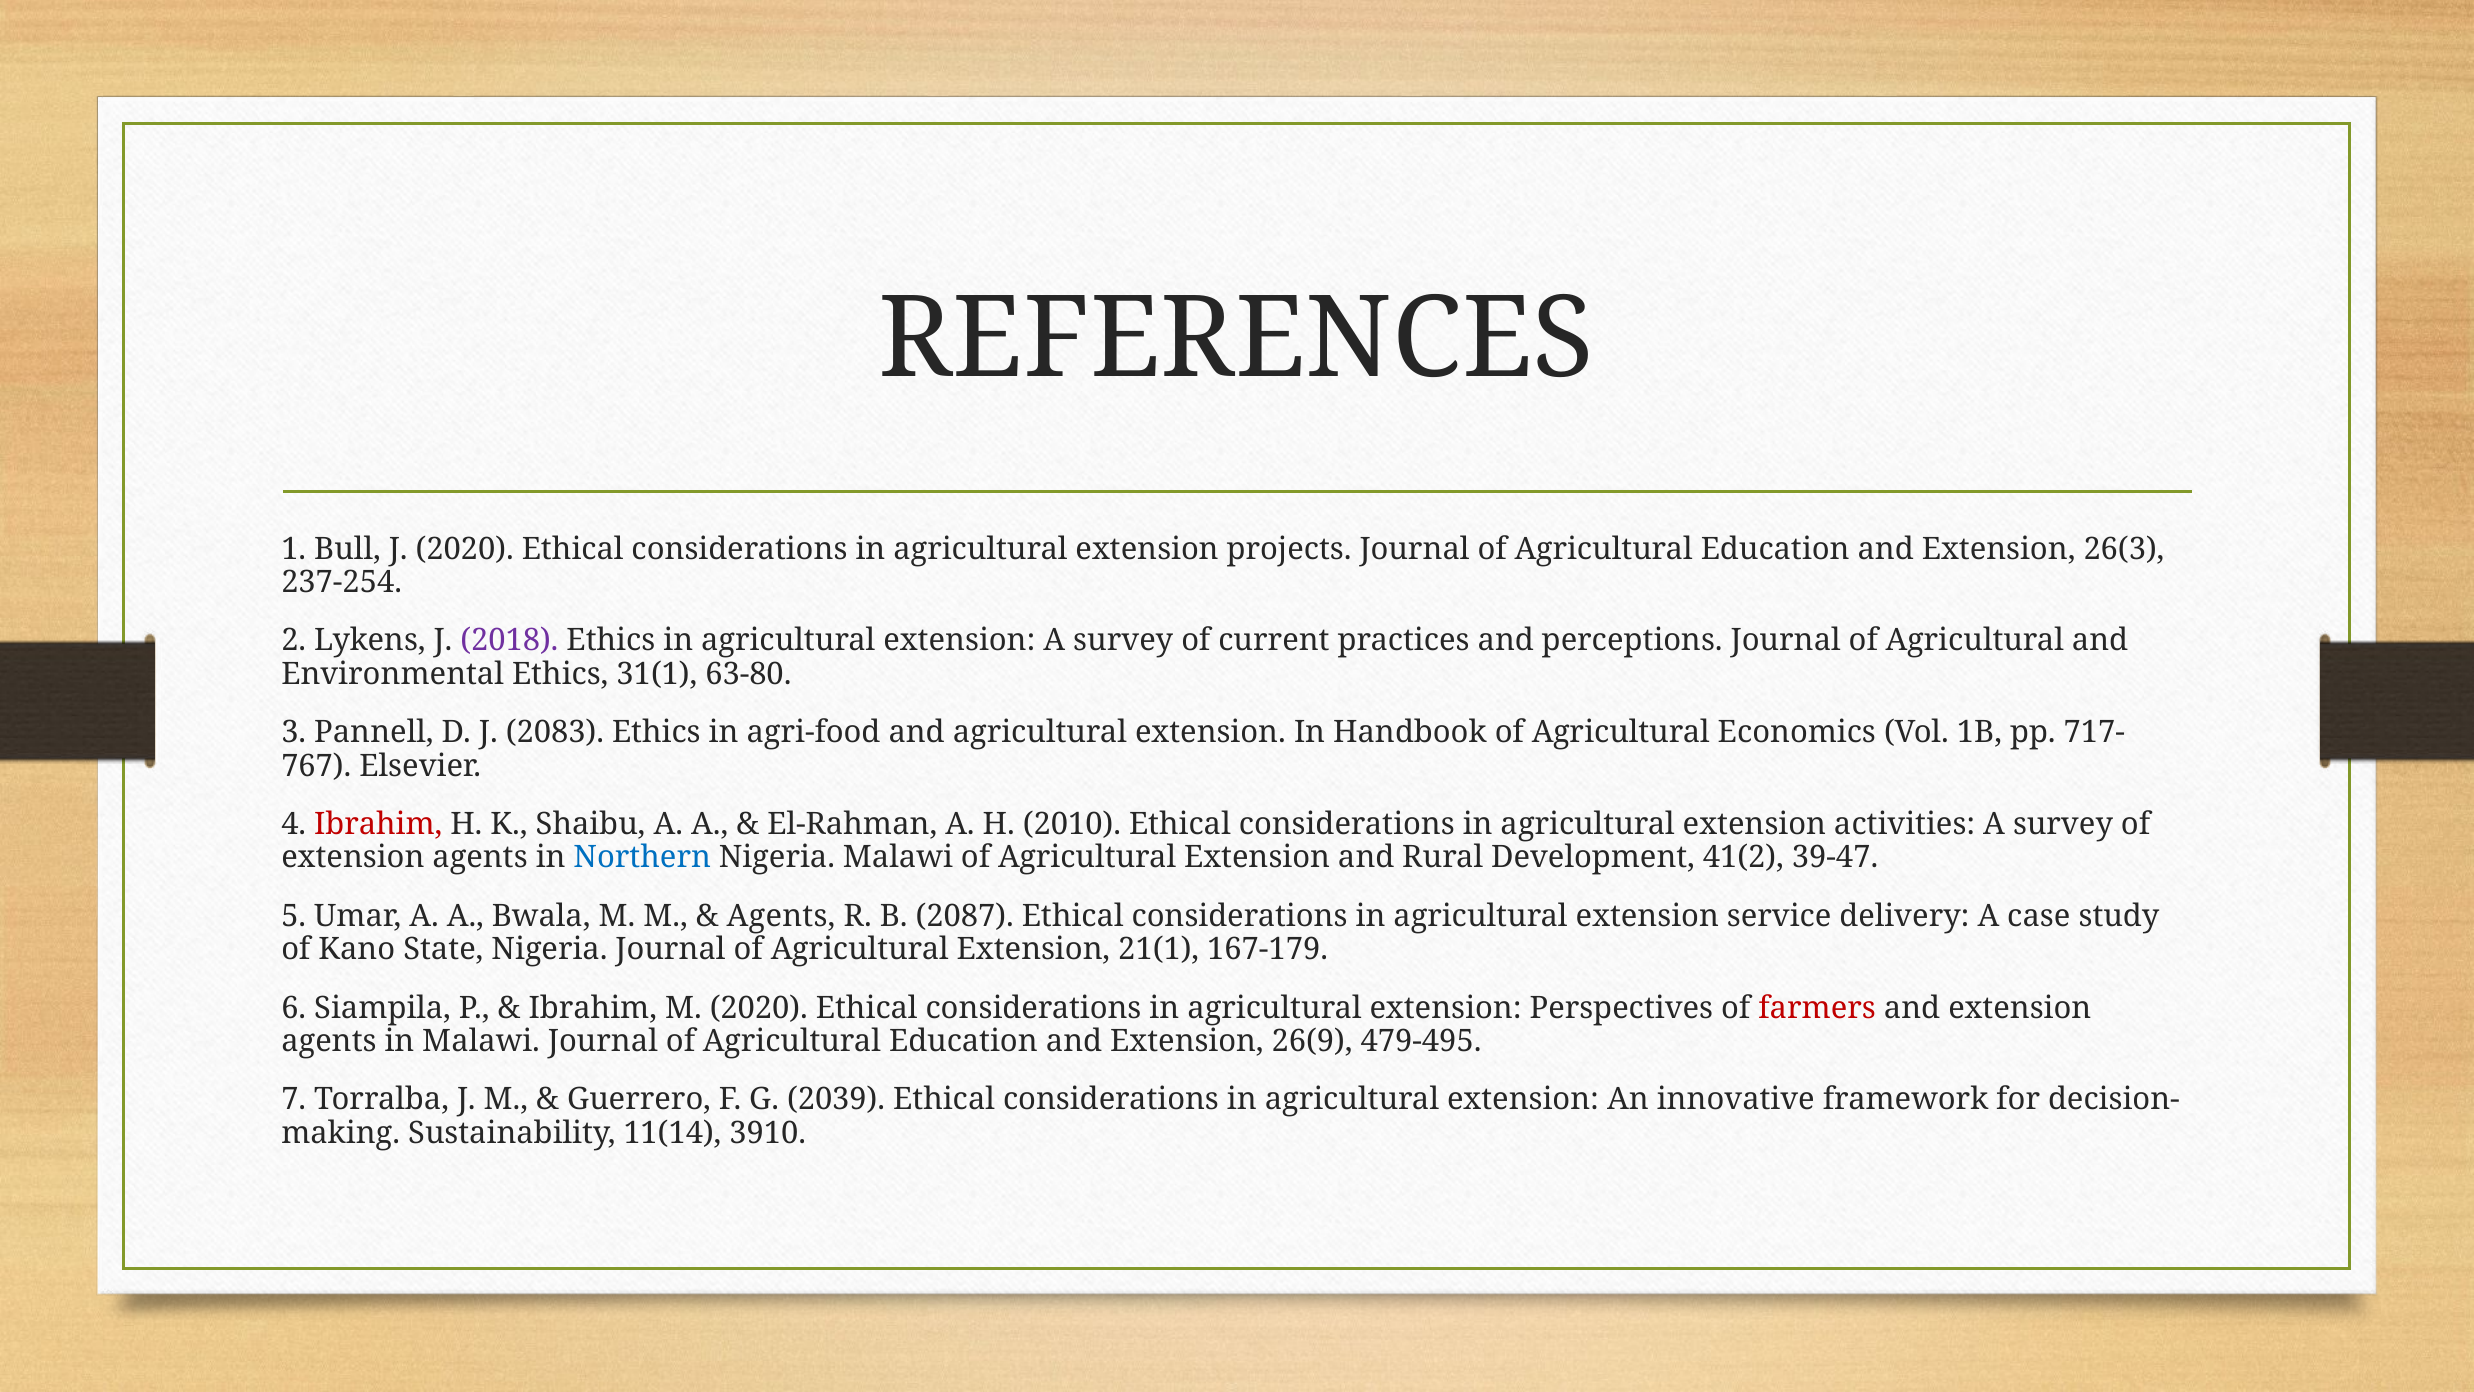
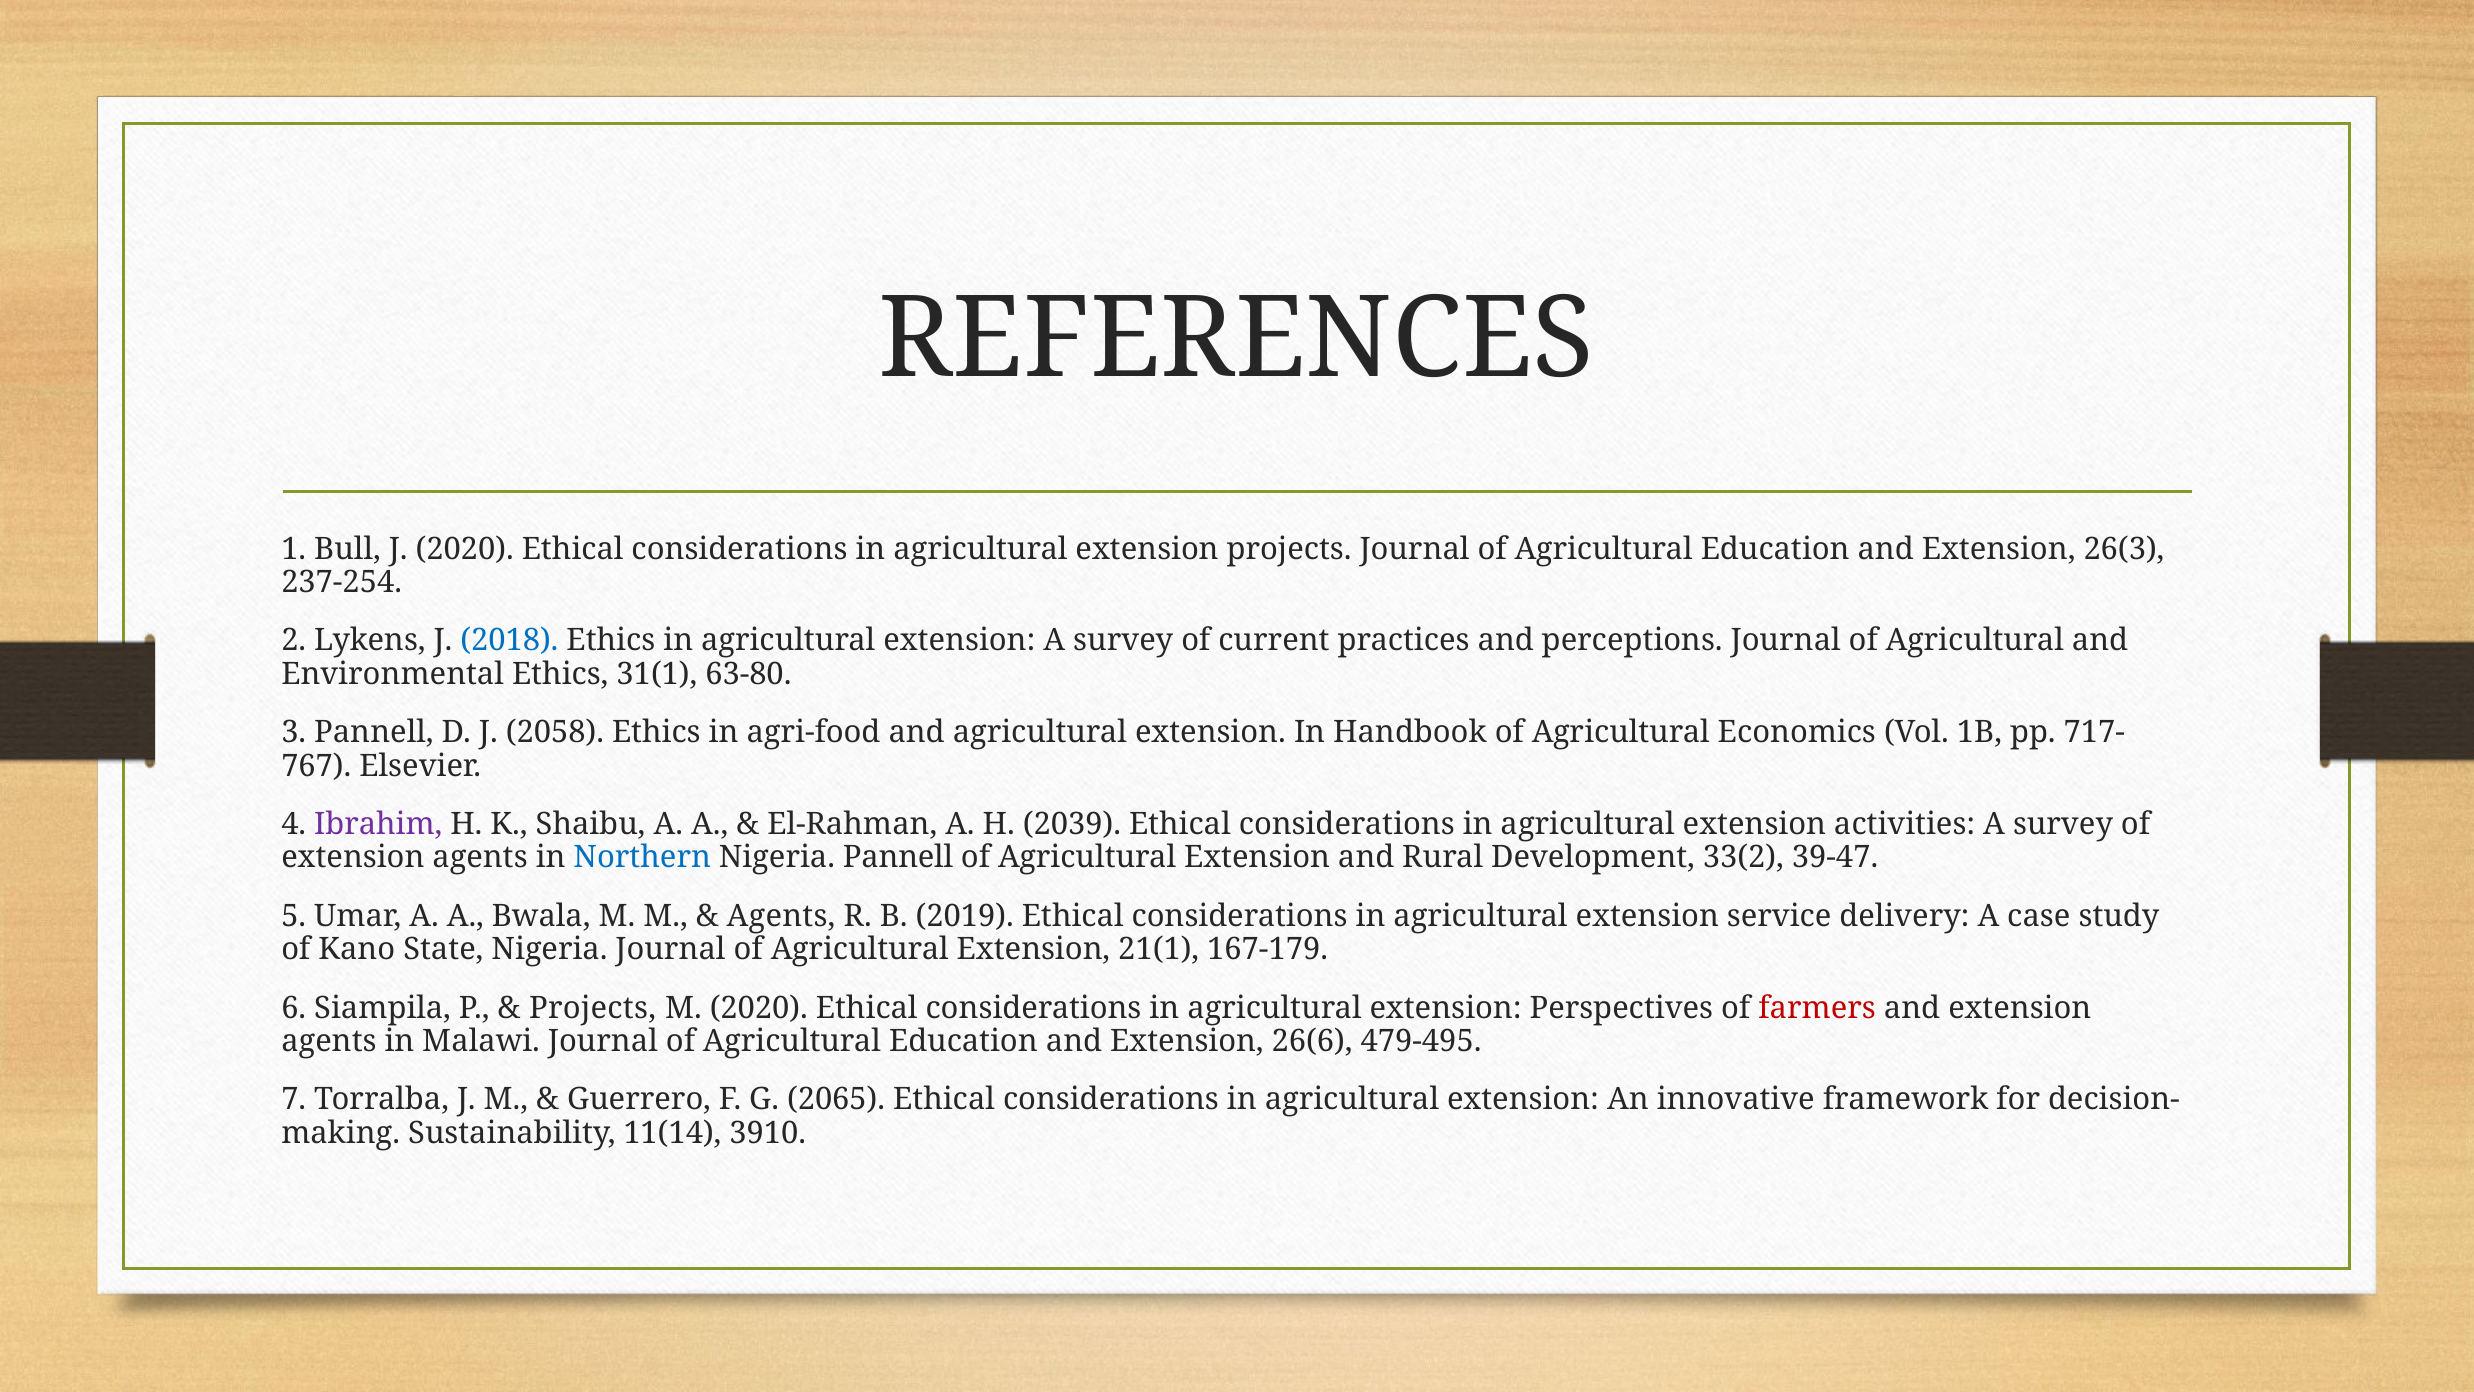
2018 colour: purple -> blue
2083: 2083 -> 2058
Ibrahim at (378, 824) colour: red -> purple
2010: 2010 -> 2039
Nigeria Malawi: Malawi -> Pannell
41(2: 41(2 -> 33(2
2087: 2087 -> 2019
Ibrahim at (593, 1008): Ibrahim -> Projects
26(9: 26(9 -> 26(6
2039: 2039 -> 2065
